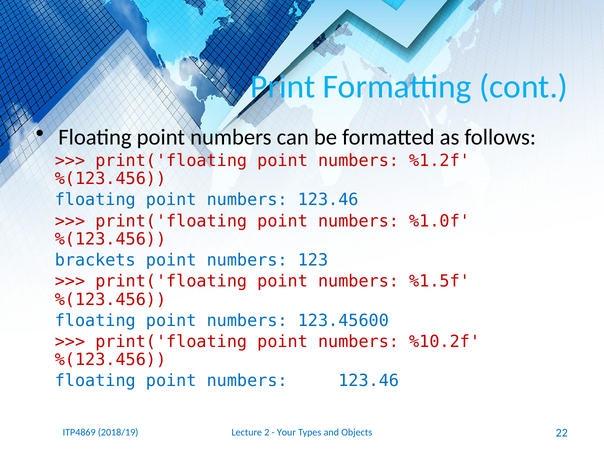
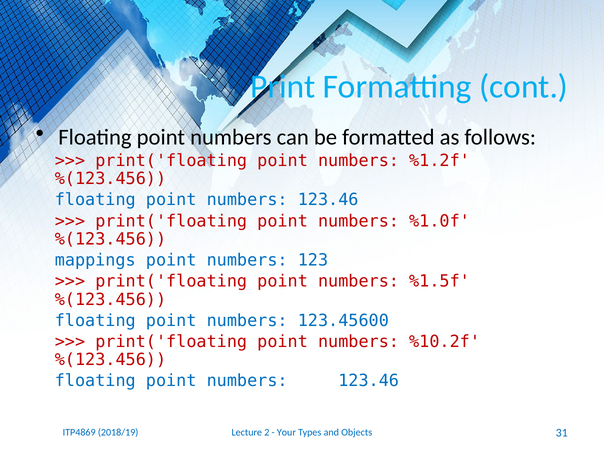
brackets: brackets -> mappings
22: 22 -> 31
